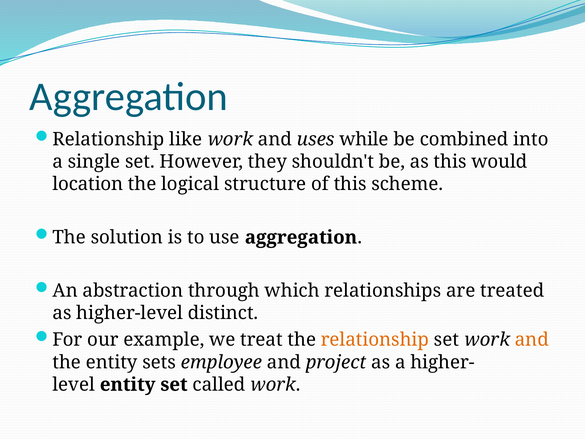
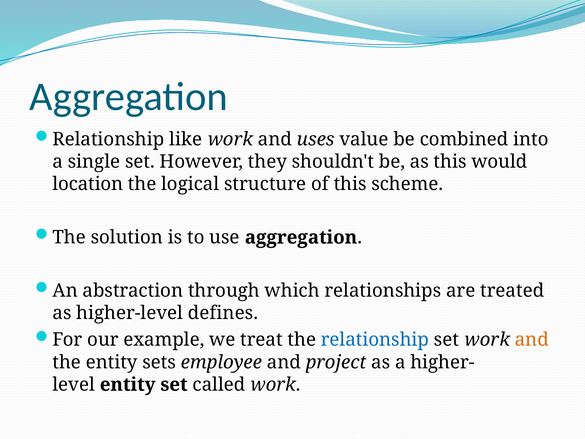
while: while -> value
distinct: distinct -> defines
relationship at (375, 340) colour: orange -> blue
